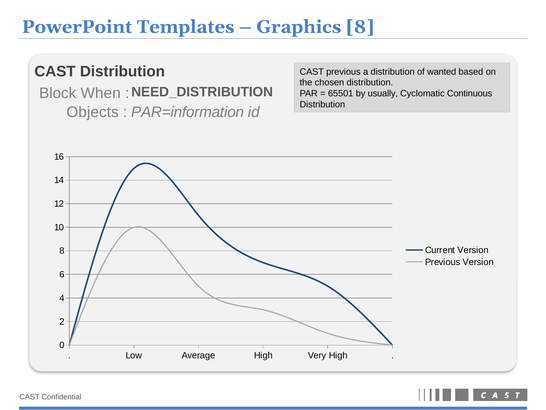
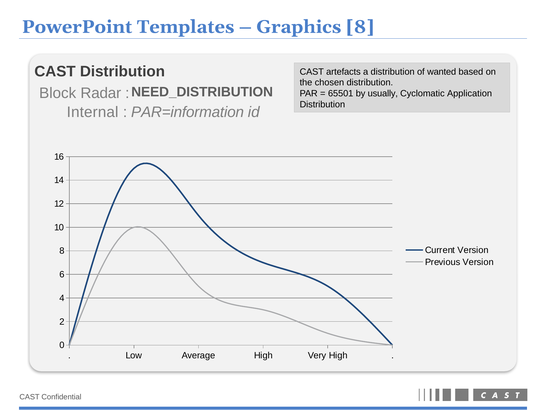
CAST previous: previous -> artefacts
When: When -> Radar
Continuous: Continuous -> Application
Objects: Objects -> Internal
